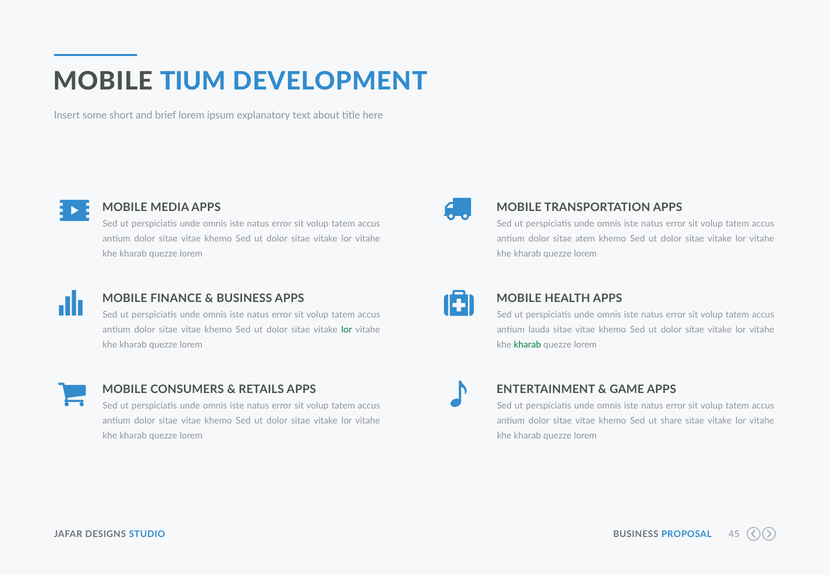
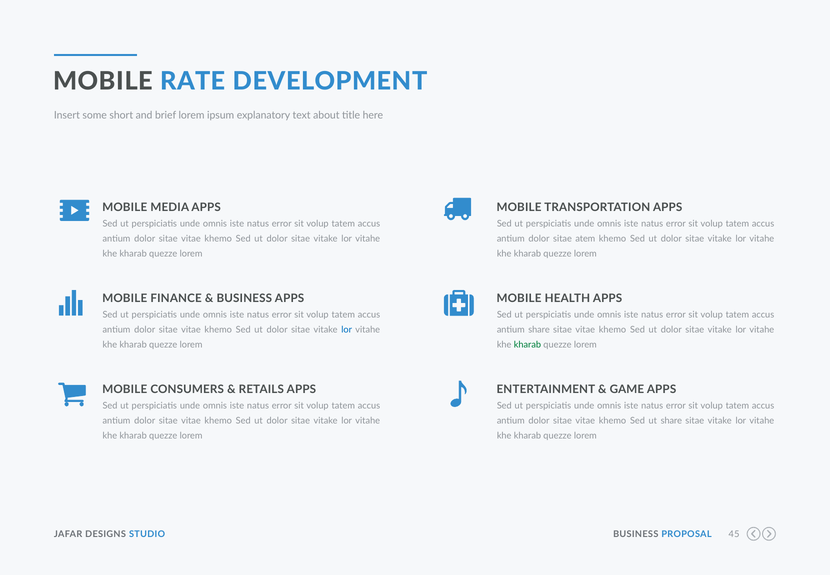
TIUM: TIUM -> RATE
lor at (347, 329) colour: green -> blue
antium lauda: lauda -> share
